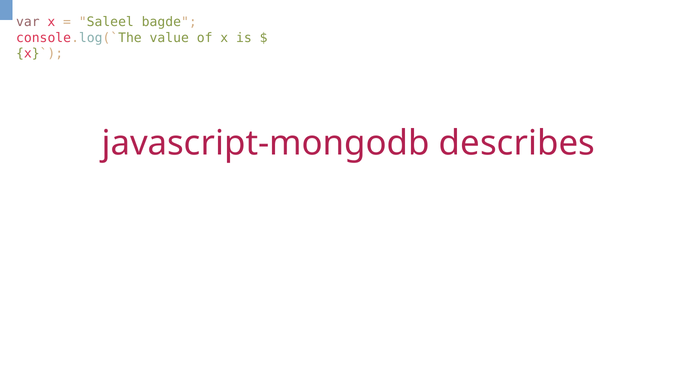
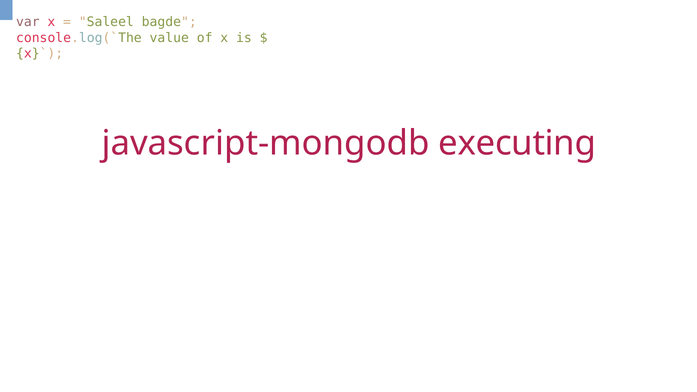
describes: describes -> executing
